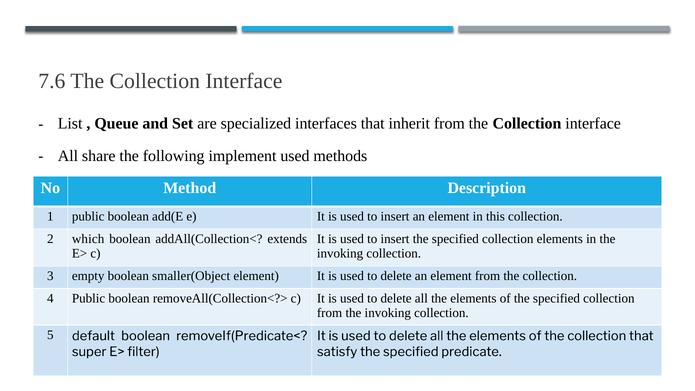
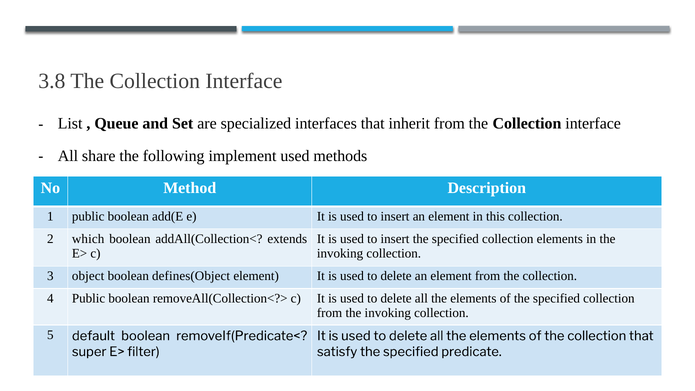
7.6: 7.6 -> 3.8
empty: empty -> object
smaller(Object: smaller(Object -> defines(Object
